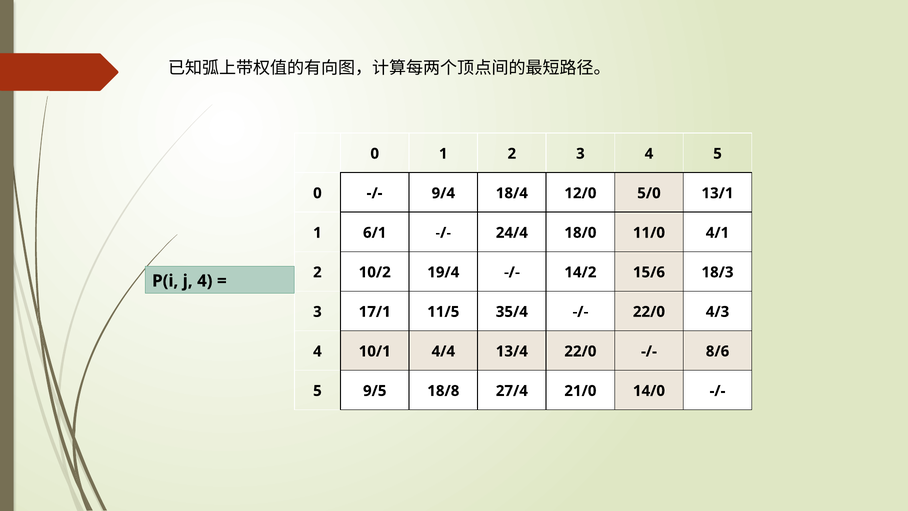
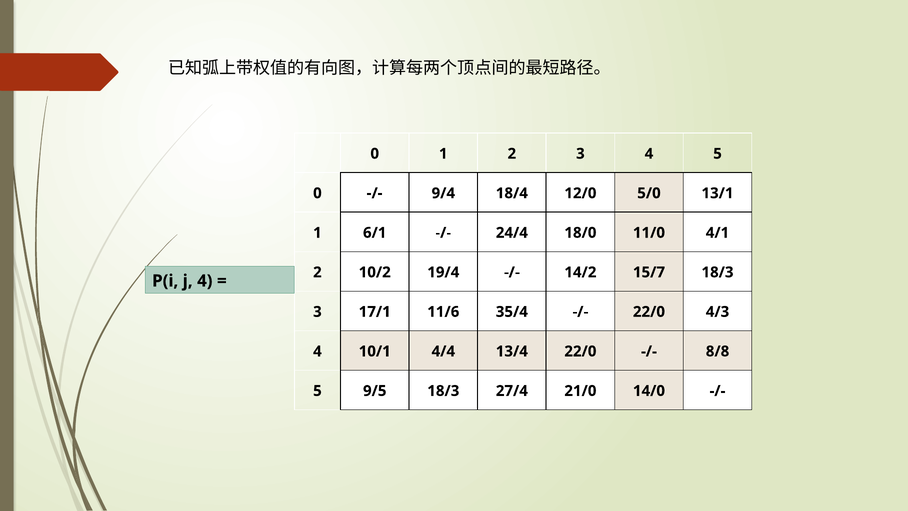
15/6: 15/6 -> 15/7
11/5: 11/5 -> 11/6
8/6: 8/6 -> 8/8
9/5 18/8: 18/8 -> 18/3
